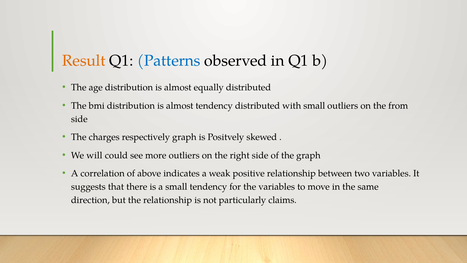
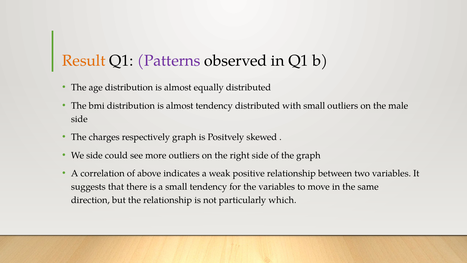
Patterns colour: blue -> purple
from: from -> male
We will: will -> side
claims: claims -> which
